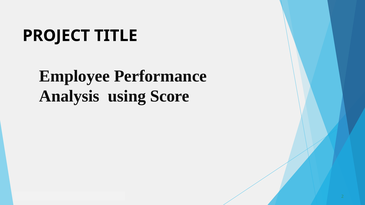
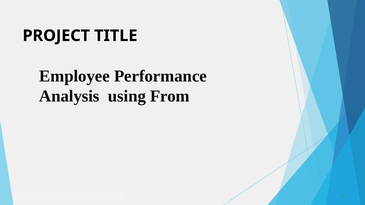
Score: Score -> From
